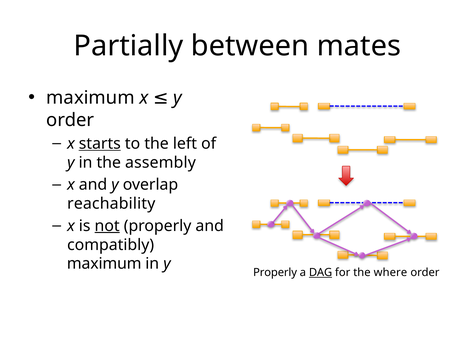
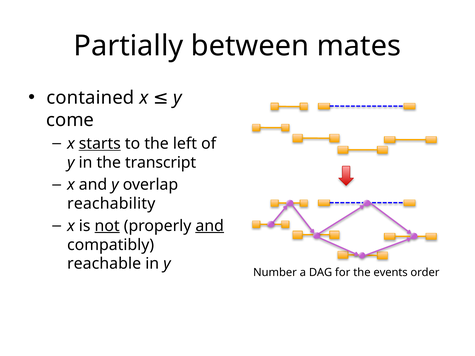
maximum at (90, 98): maximum -> contained
order at (70, 120): order -> come
assembly: assembly -> transcript
and at (210, 226) underline: none -> present
maximum at (104, 264): maximum -> reachable
Properly at (275, 273): Properly -> Number
DAG underline: present -> none
where: where -> events
